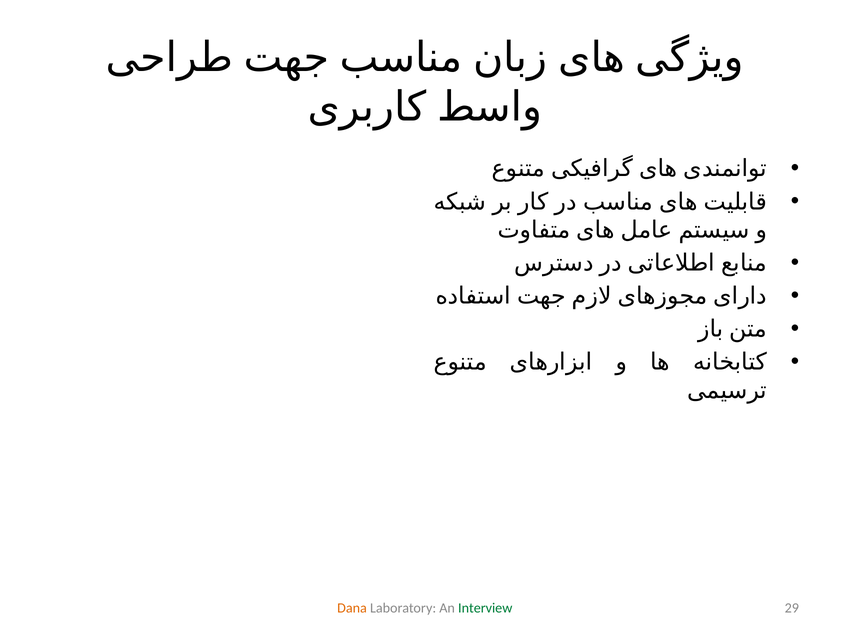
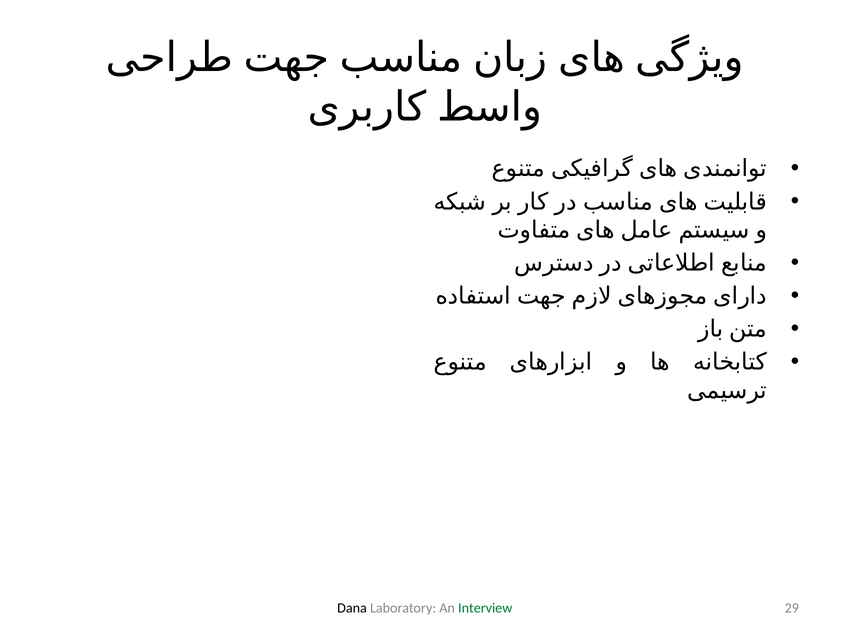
Dana colour: orange -> black
